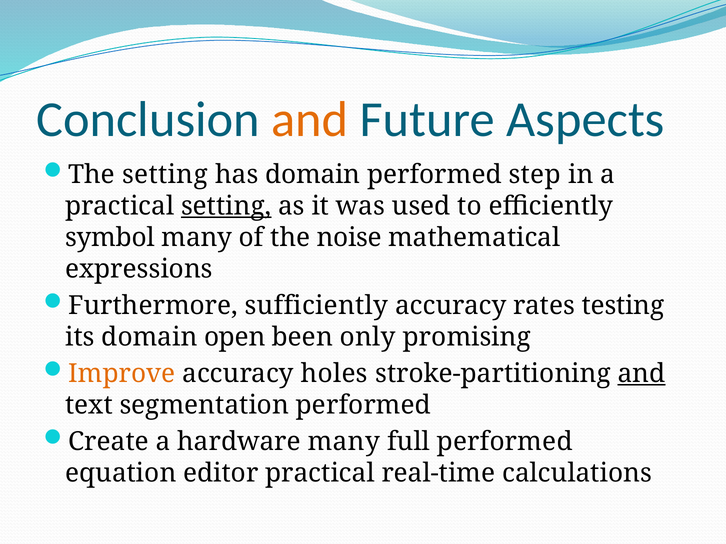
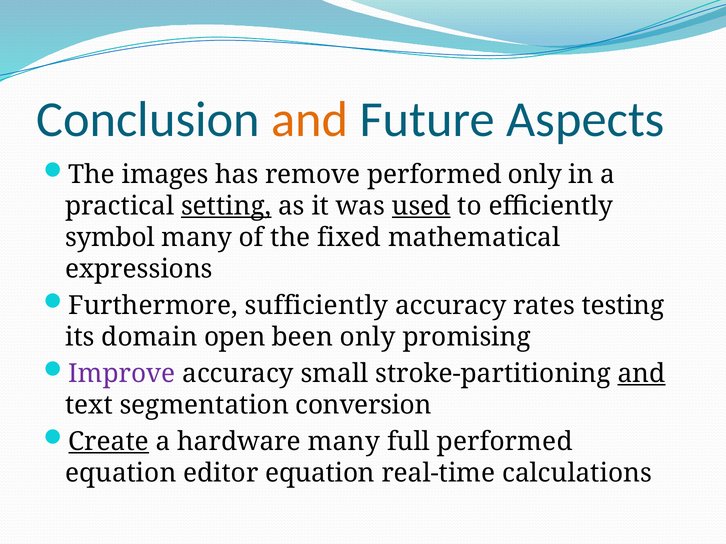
The setting: setting -> images
has domain: domain -> remove
performed step: step -> only
used underline: none -> present
noise: noise -> fixed
Improve colour: orange -> purple
holes: holes -> small
segmentation performed: performed -> conversion
Create underline: none -> present
editor practical: practical -> equation
